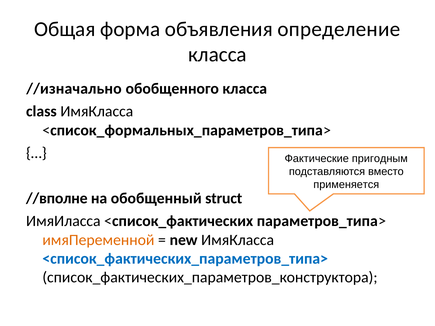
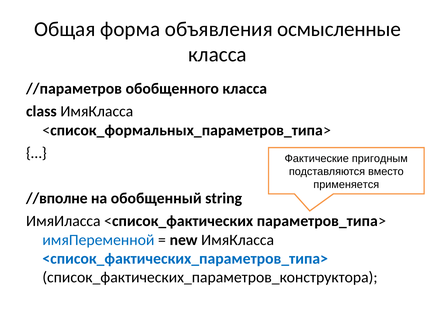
определение: определение -> осмысленные
//изначально: //изначально -> //параметров
struct: struct -> string
имяПеременной colour: orange -> blue
